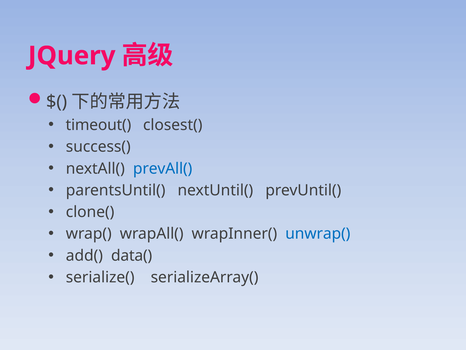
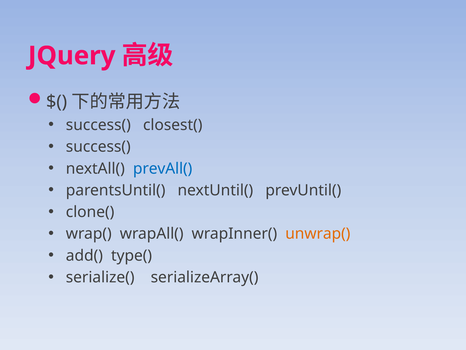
timeout( at (98, 125): timeout( -> success(
unwrap( colour: blue -> orange
data(: data( -> type(
